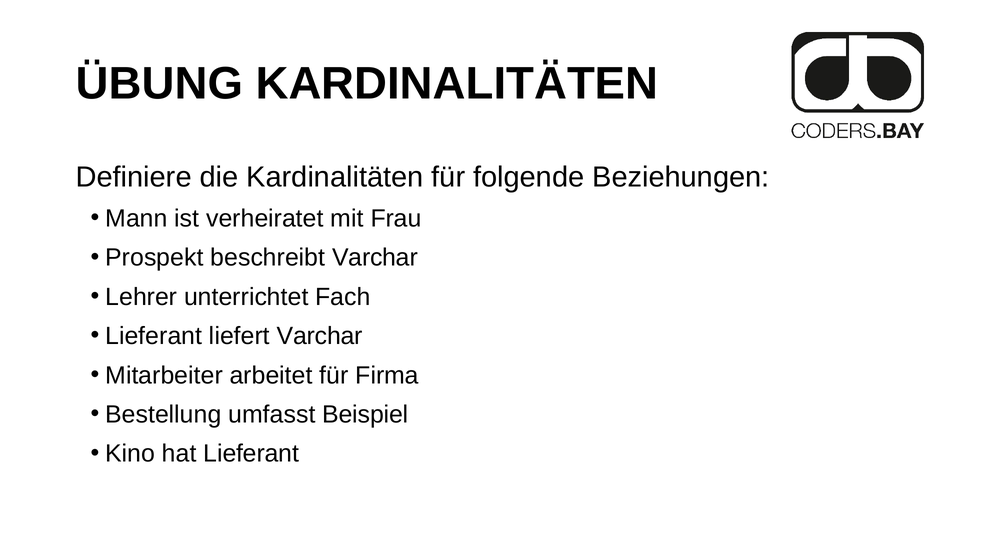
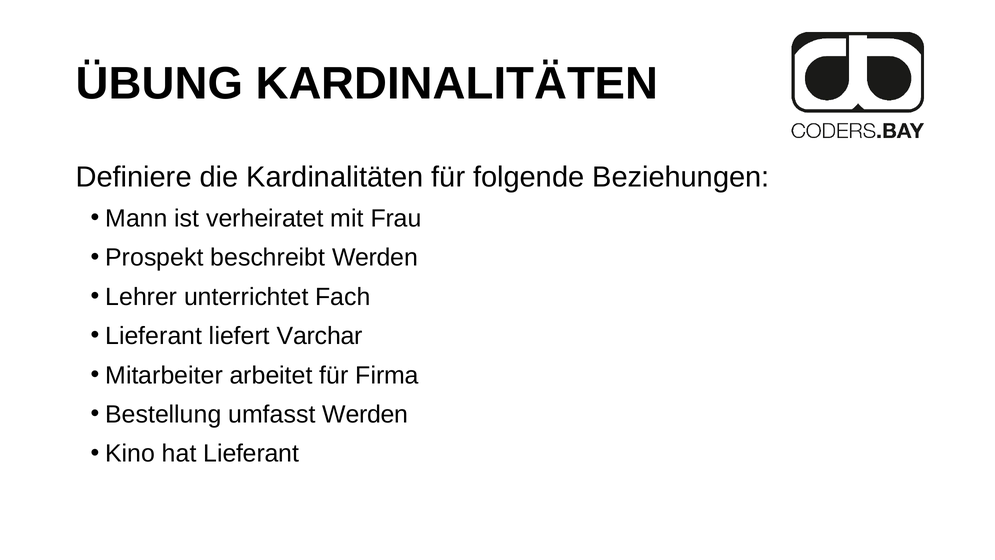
beschreibt Varchar: Varchar -> Werden
umfasst Beispiel: Beispiel -> Werden
